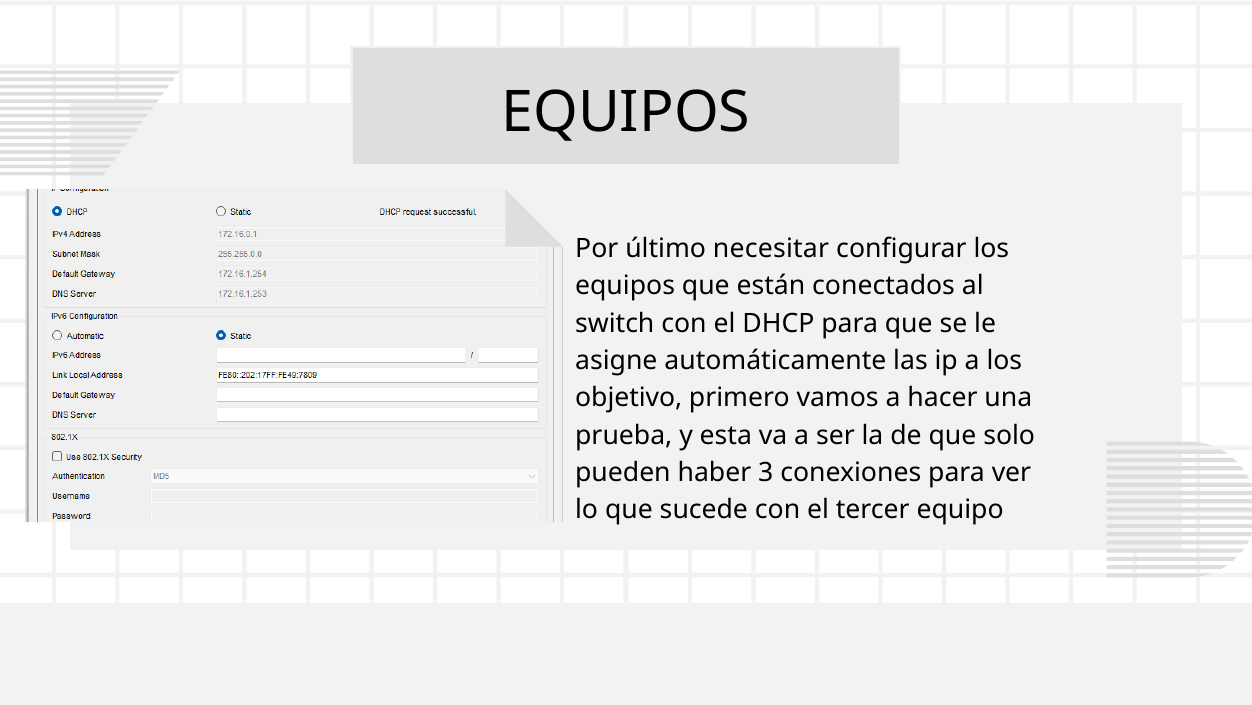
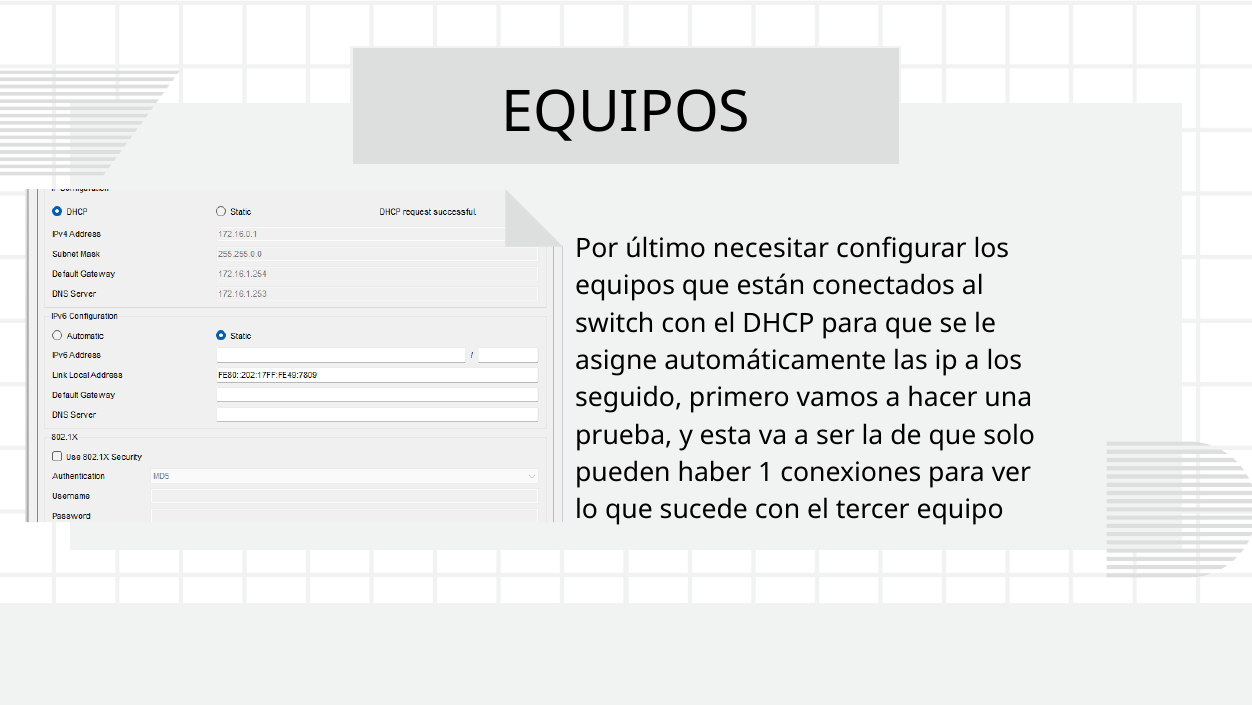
objetivo: objetivo -> seguido
3: 3 -> 1
